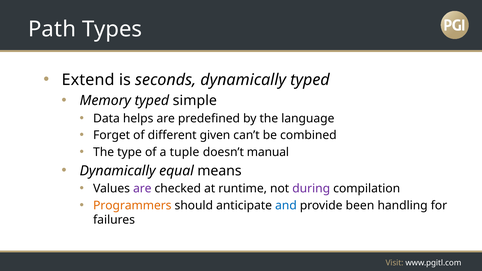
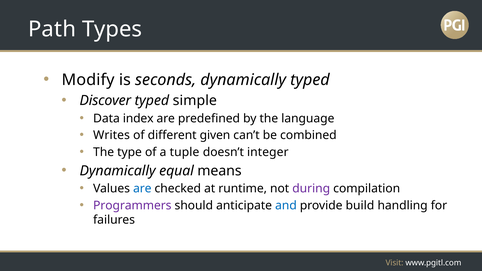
Extend: Extend -> Modify
Memory: Memory -> Discover
helps: helps -> index
Forget: Forget -> Writes
manual: manual -> integer
are at (142, 189) colour: purple -> blue
Programmers colour: orange -> purple
been: been -> build
